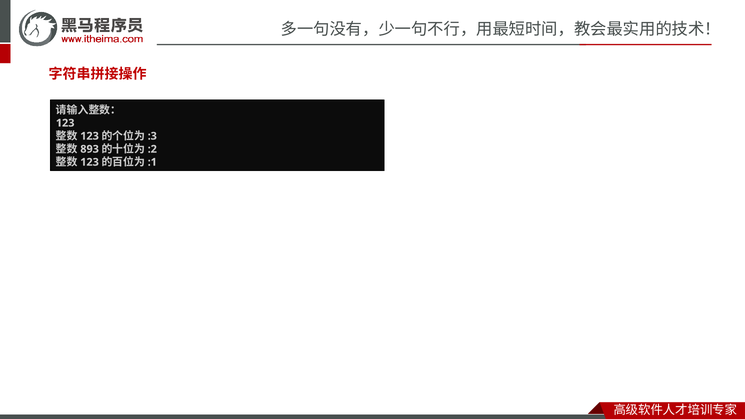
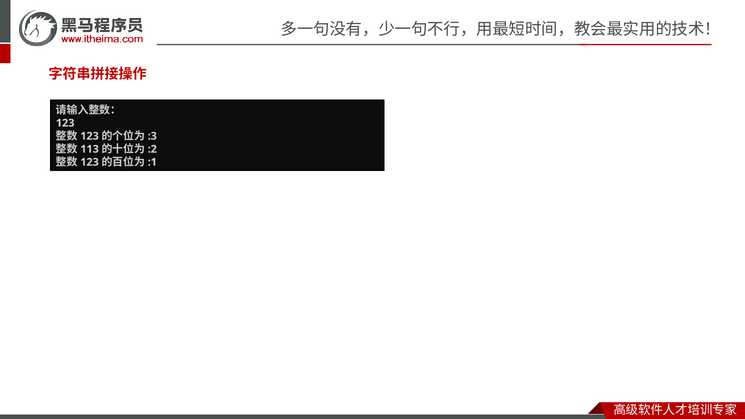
893: 893 -> 113
